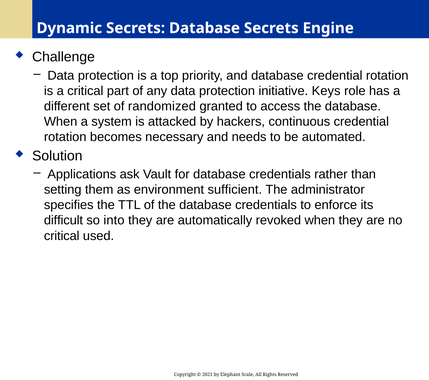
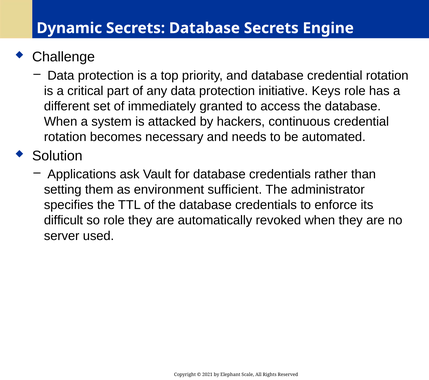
randomized: randomized -> immediately
so into: into -> role
critical at (62, 236): critical -> server
